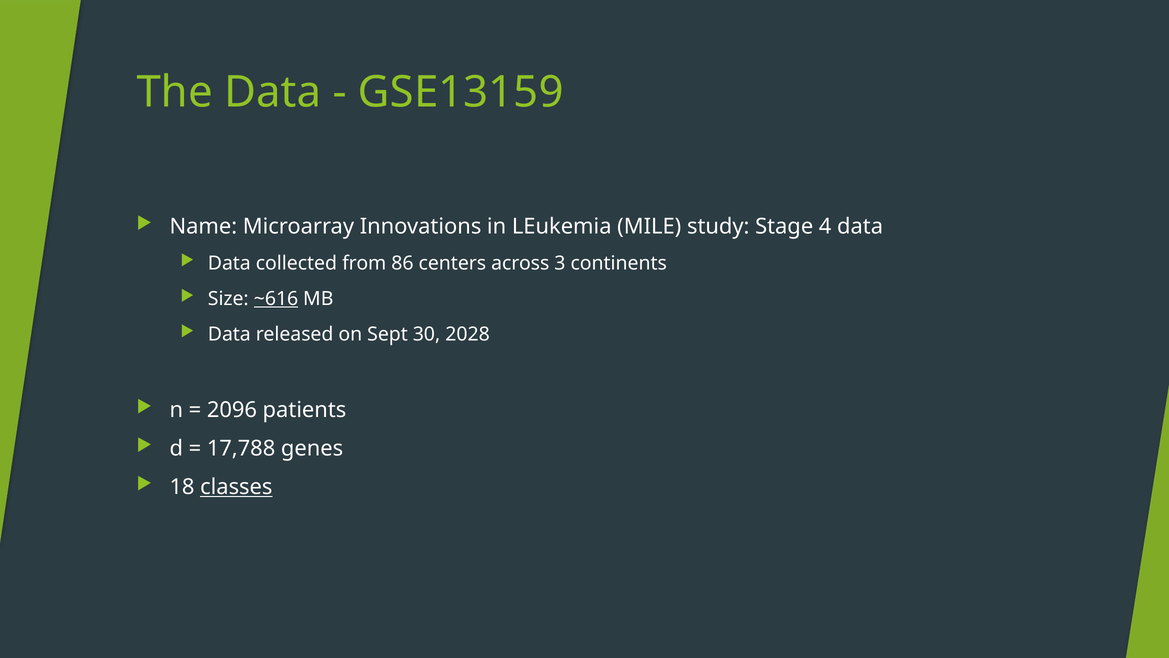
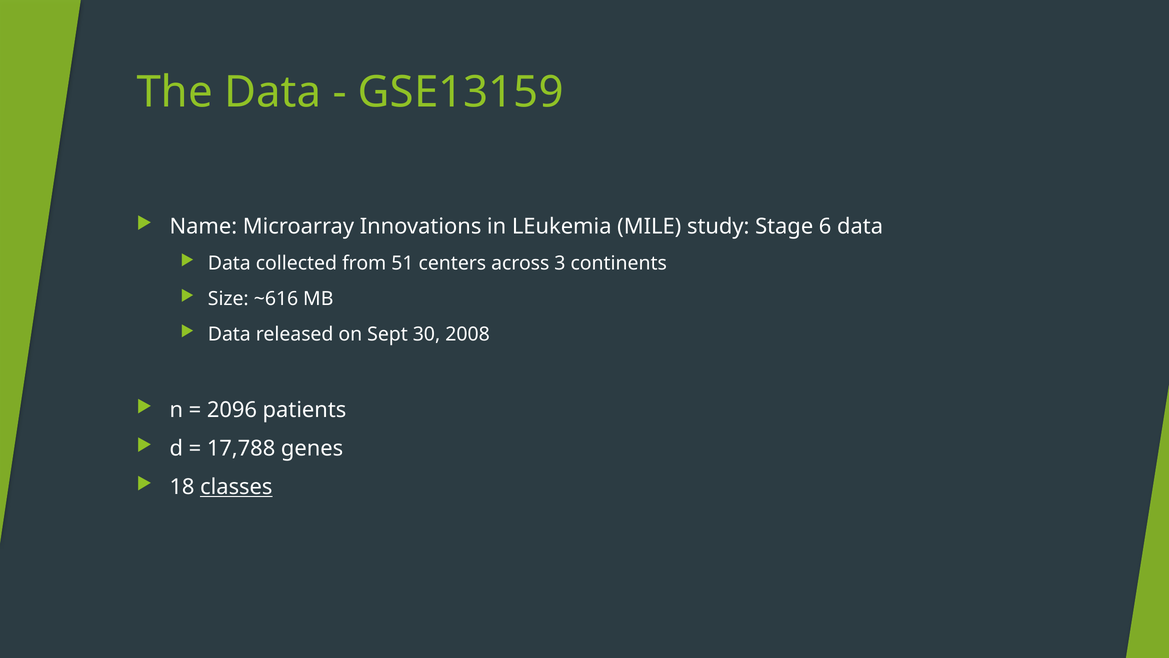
4: 4 -> 6
86: 86 -> 51
~616 underline: present -> none
2028: 2028 -> 2008
